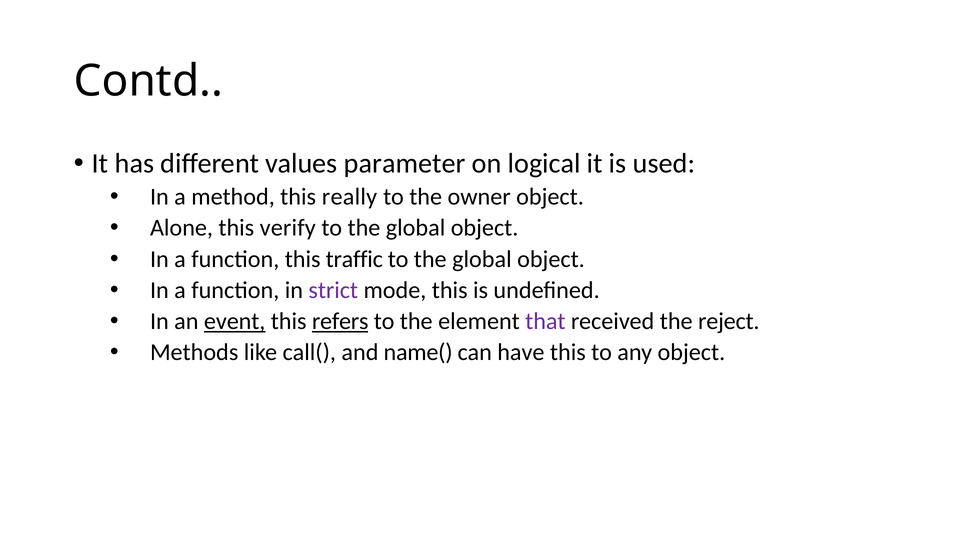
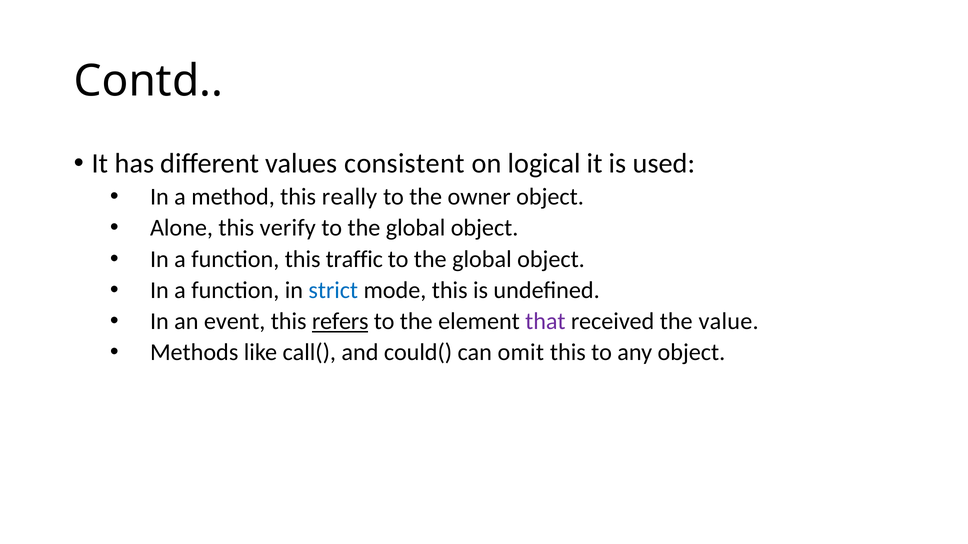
parameter: parameter -> consistent
strict colour: purple -> blue
event underline: present -> none
reject: reject -> value
name(: name( -> could(
have: have -> omit
